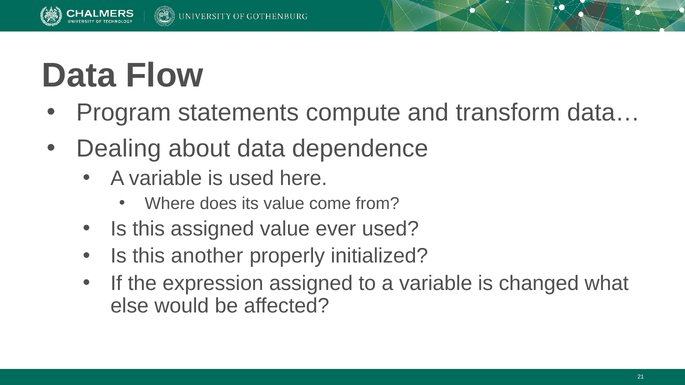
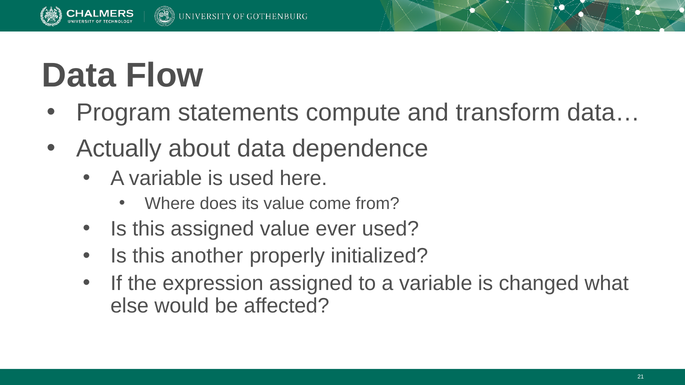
Dealing: Dealing -> Actually
